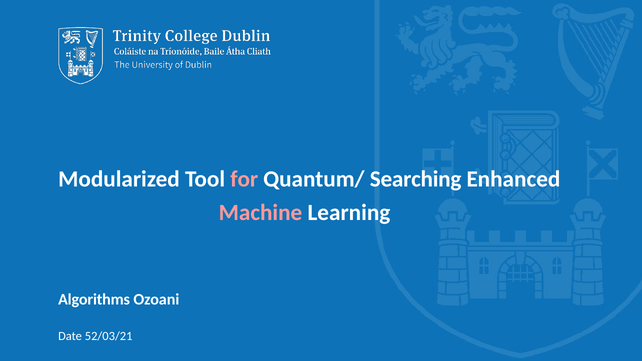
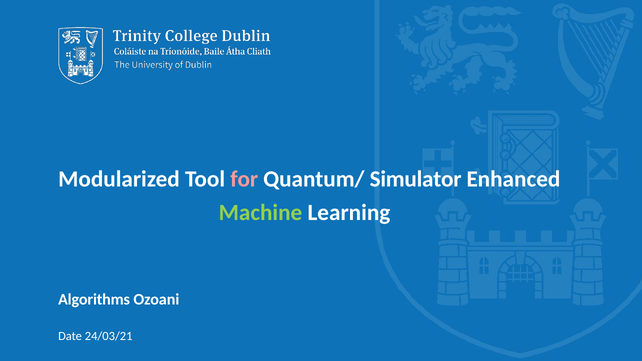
Searching: Searching -> Simulator
Machine colour: pink -> light green
52/03/21: 52/03/21 -> 24/03/21
